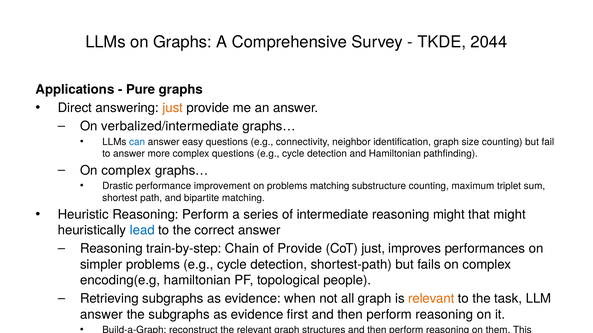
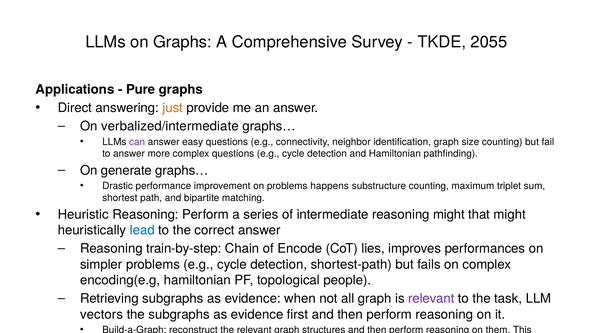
2044: 2044 -> 2055
can colour: blue -> purple
complex at (126, 171): complex -> generate
problems matching: matching -> happens
of Provide: Provide -> Encode
CoT just: just -> lies
relevant at (431, 299) colour: orange -> purple
answer at (102, 315): answer -> vectors
